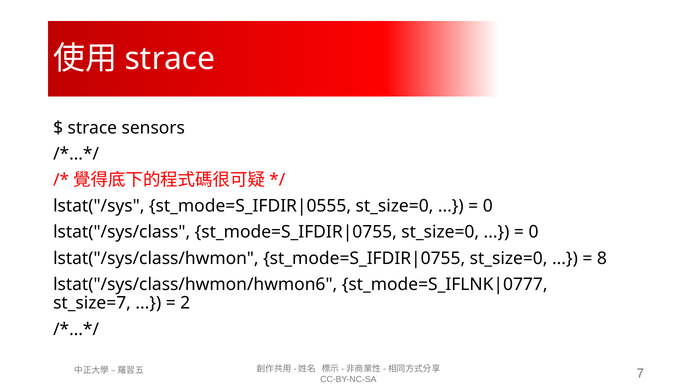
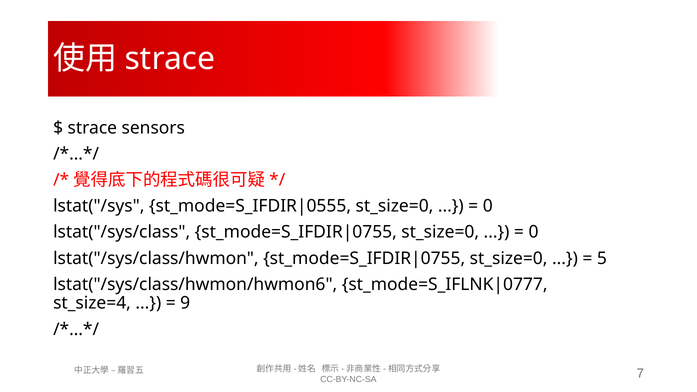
8: 8 -> 5
st_size=7: st_size=7 -> st_size=4
2: 2 -> 9
